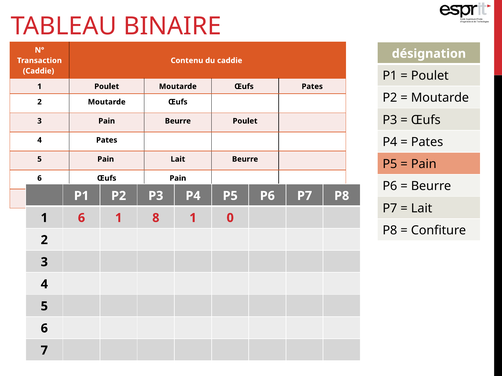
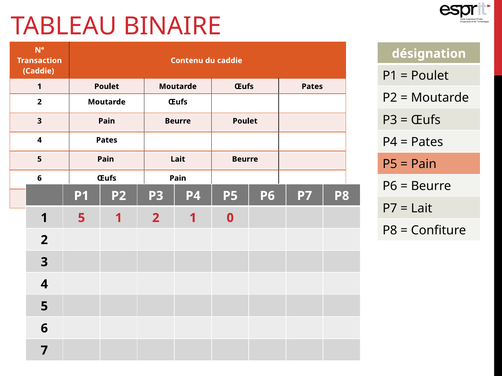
1 6: 6 -> 5
1 8: 8 -> 2
